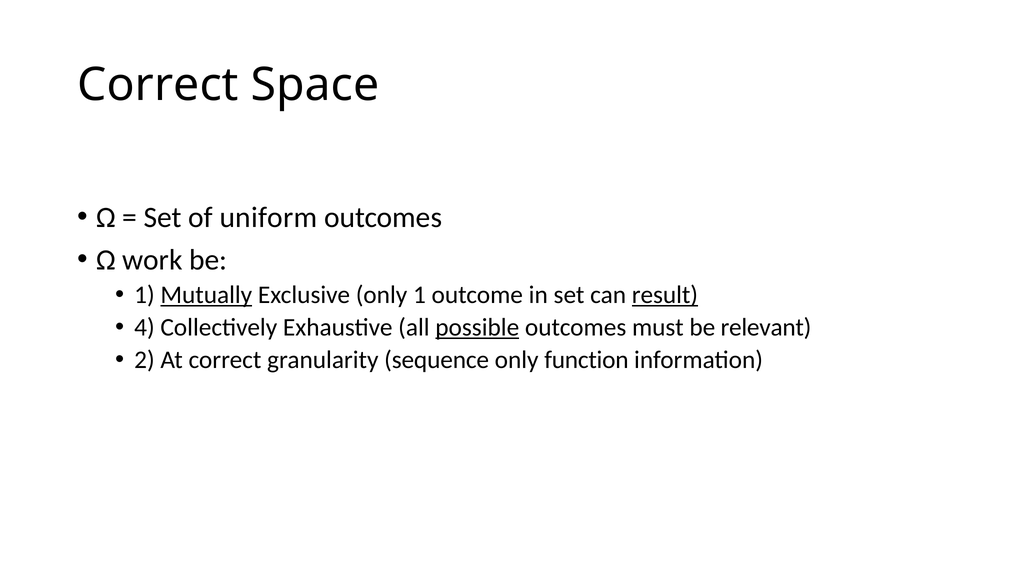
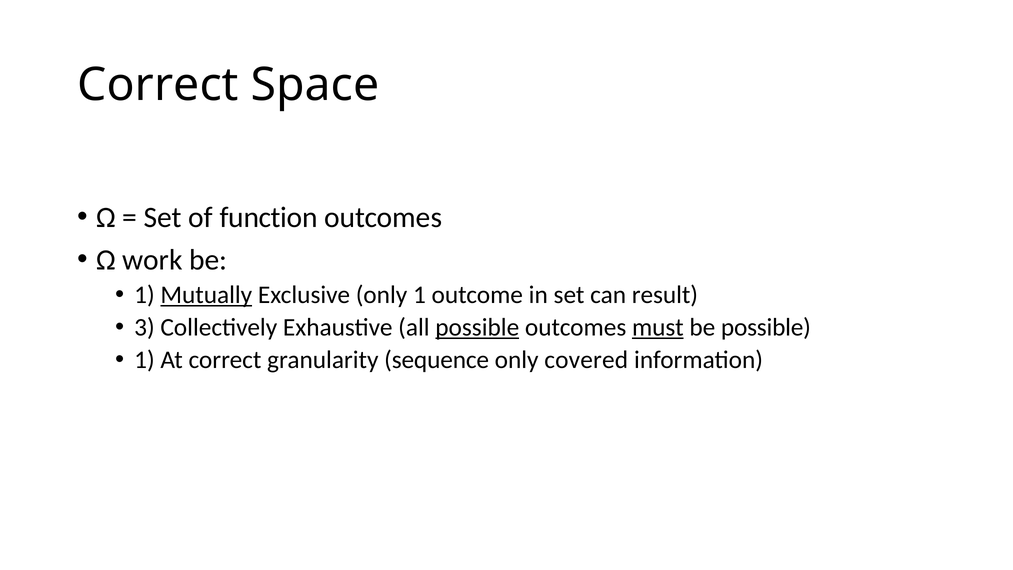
uniform: uniform -> function
result underline: present -> none
4: 4 -> 3
must underline: none -> present
be relevant: relevant -> possible
2 at (144, 360): 2 -> 1
function: function -> covered
